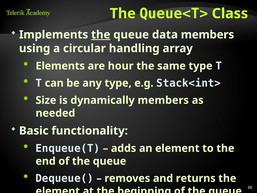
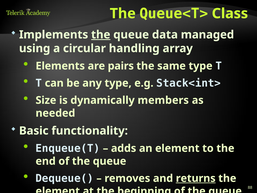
data members: members -> managed
hour: hour -> pairs
returns underline: none -> present
